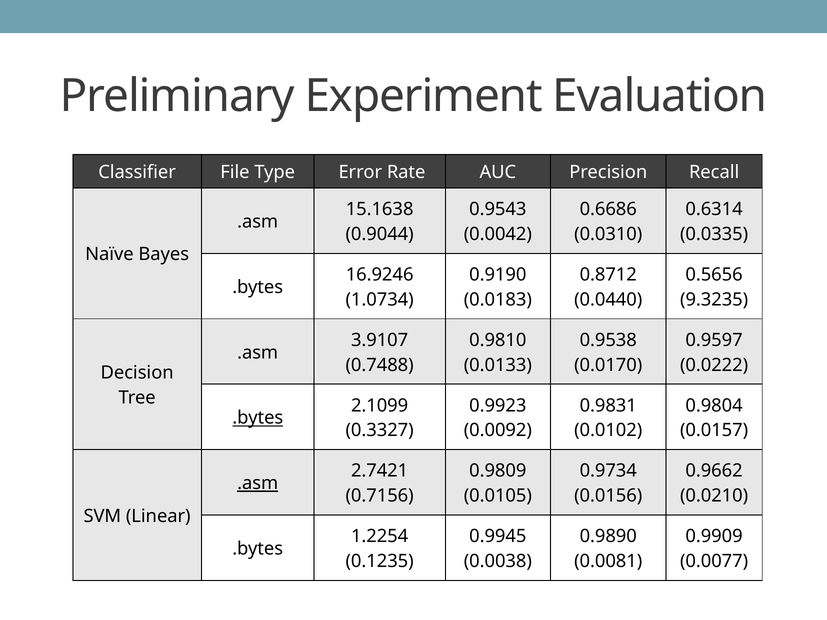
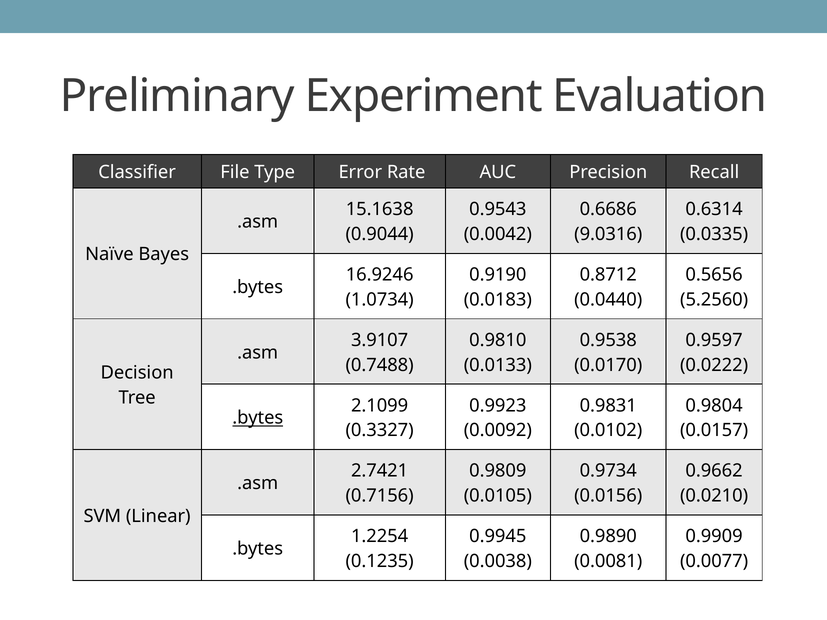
0.0310: 0.0310 -> 9.0316
9.3235: 9.3235 -> 5.2560
.asm at (258, 484) underline: present -> none
